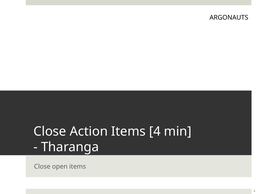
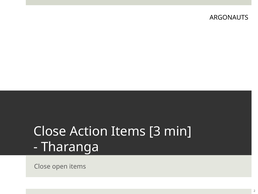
4: 4 -> 3
